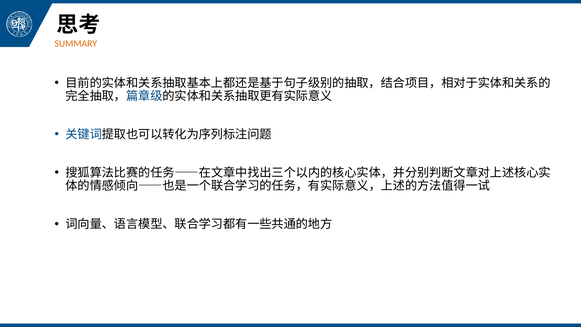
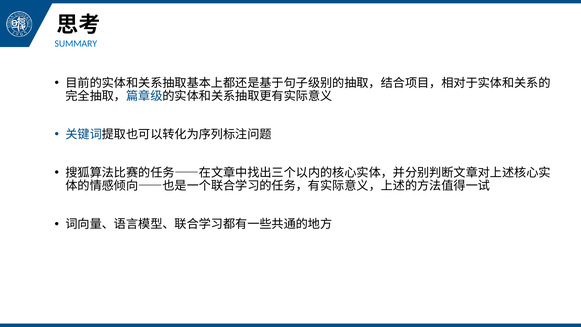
SUMMARY colour: orange -> blue
